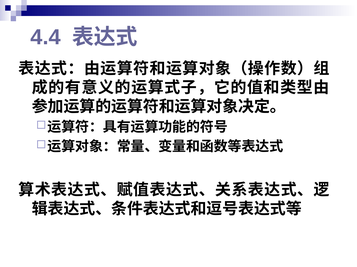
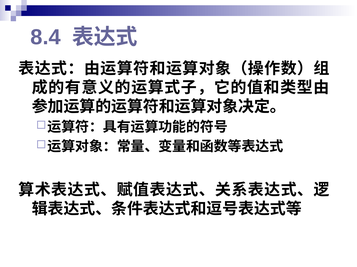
4.4: 4.4 -> 8.4
